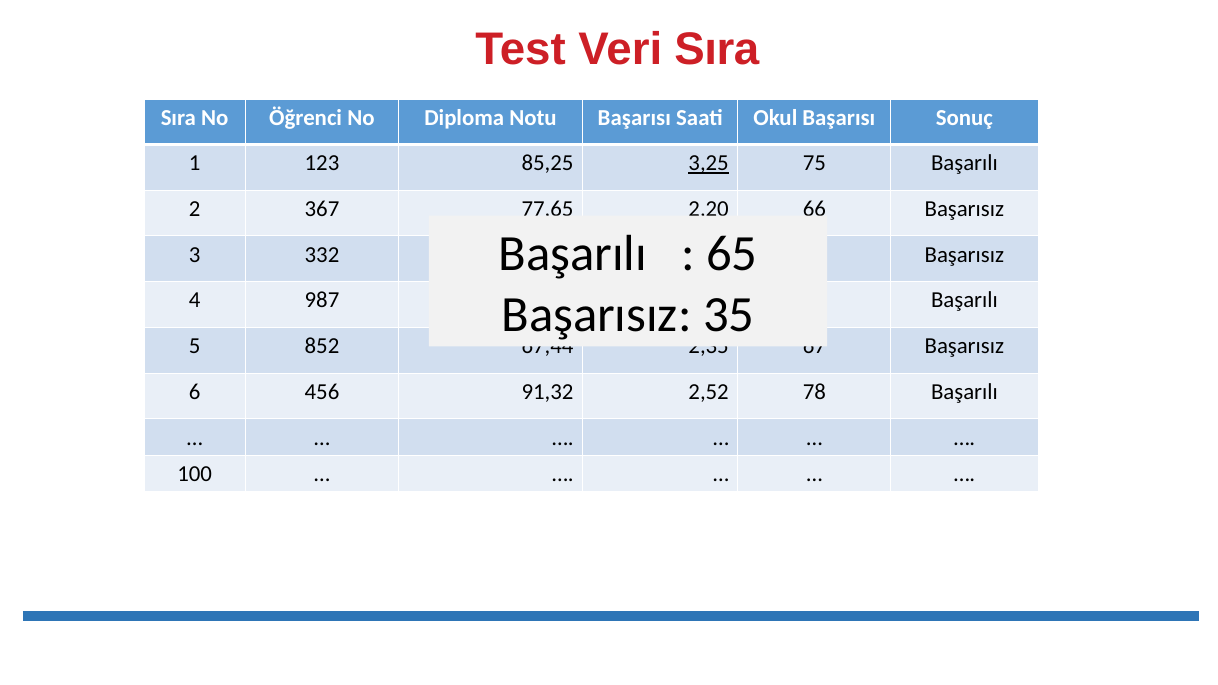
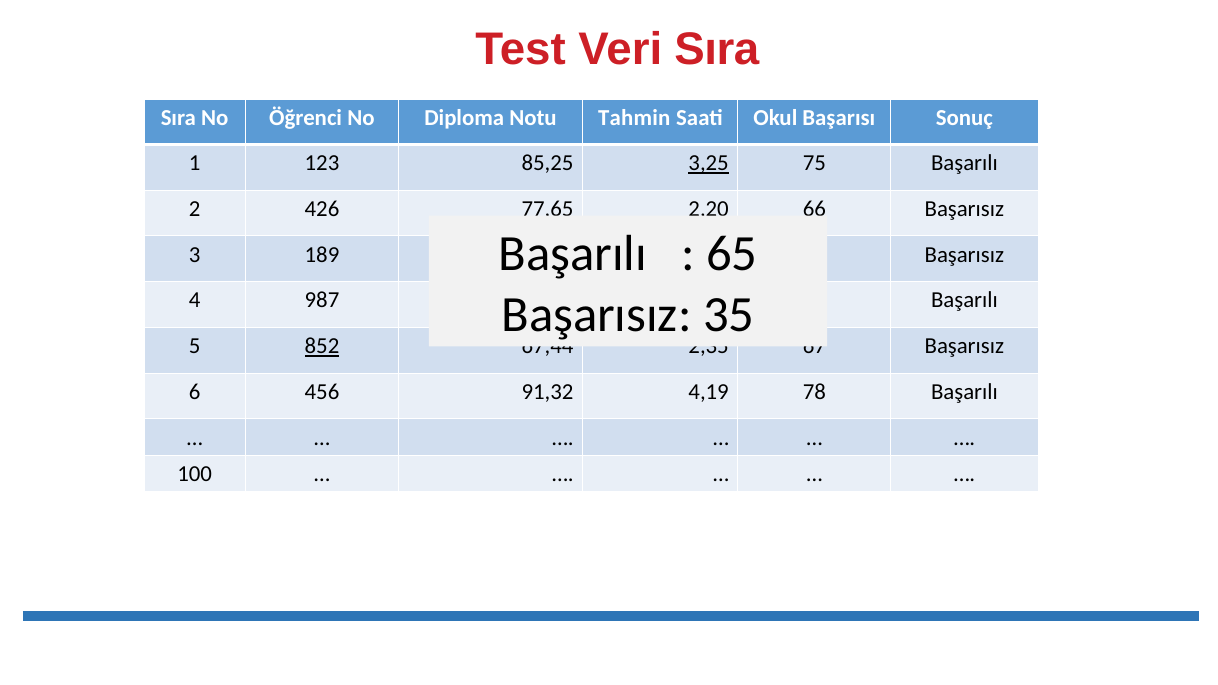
Notu Başarısı: Başarısı -> Tahmin
367: 367 -> 426
332: 332 -> 189
852 underline: none -> present
2,52: 2,52 -> 4,19
